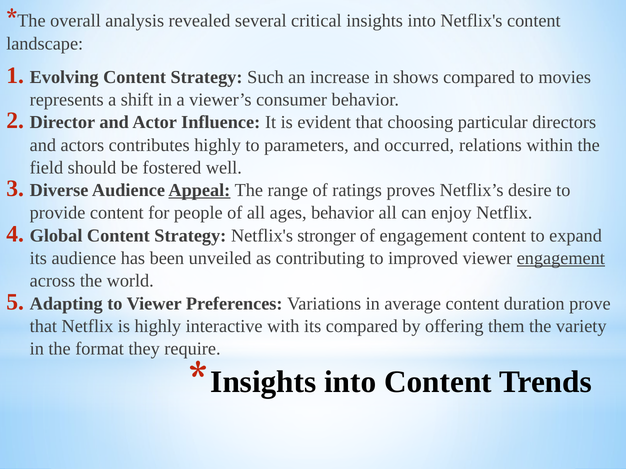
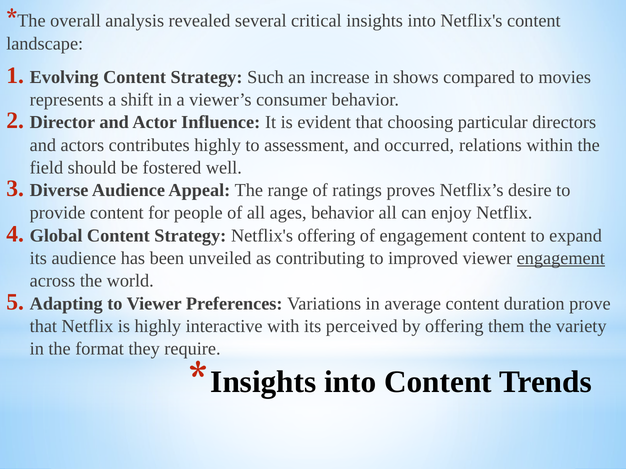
parameters: parameters -> assessment
Appeal underline: present -> none
Netflix's stronger: stronger -> offering
its compared: compared -> perceived
